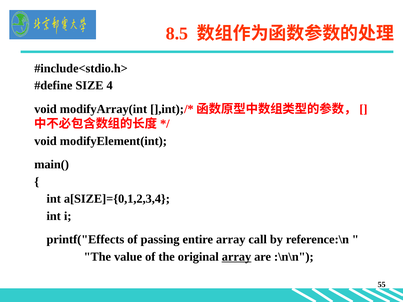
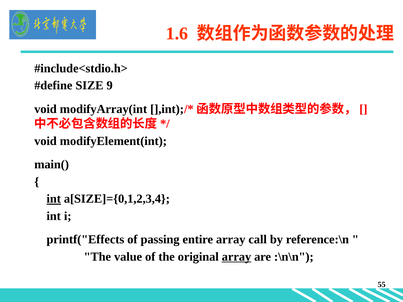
8.5: 8.5 -> 1.6
4: 4 -> 9
int at (54, 199) underline: none -> present
